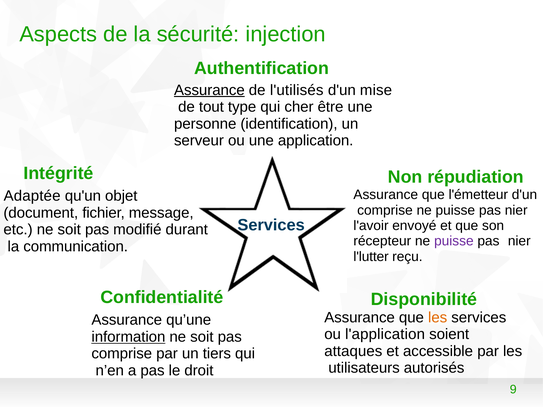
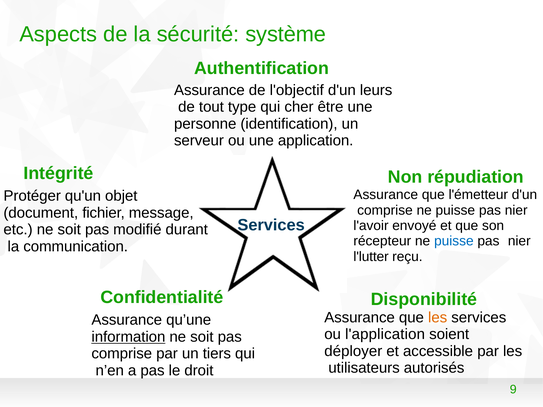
injection: injection -> système
Assurance at (209, 90) underline: present -> none
l'utilisés: l'utilisés -> l'objectif
mise: mise -> leurs
Adaptée: Adaptée -> Protéger
puisse at (454, 241) colour: purple -> blue
attaques: attaques -> déployer
